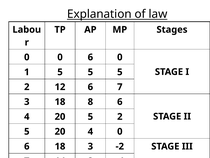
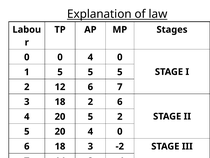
0 0 6: 6 -> 4
18 8: 8 -> 2
